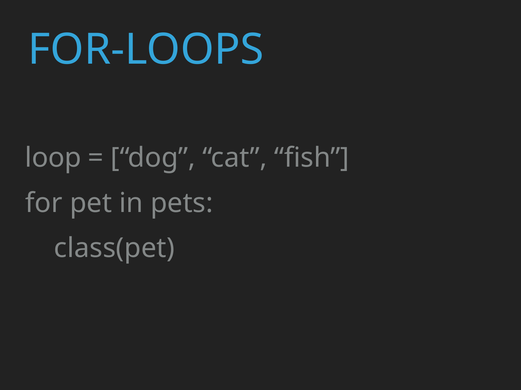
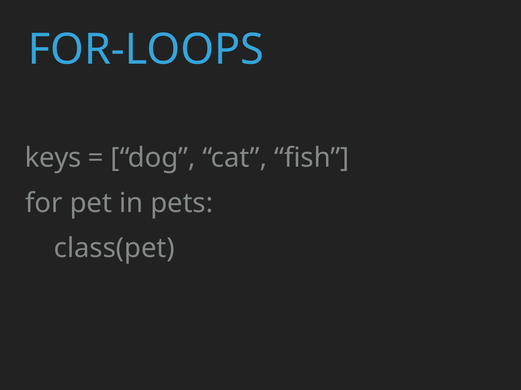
loop: loop -> keys
